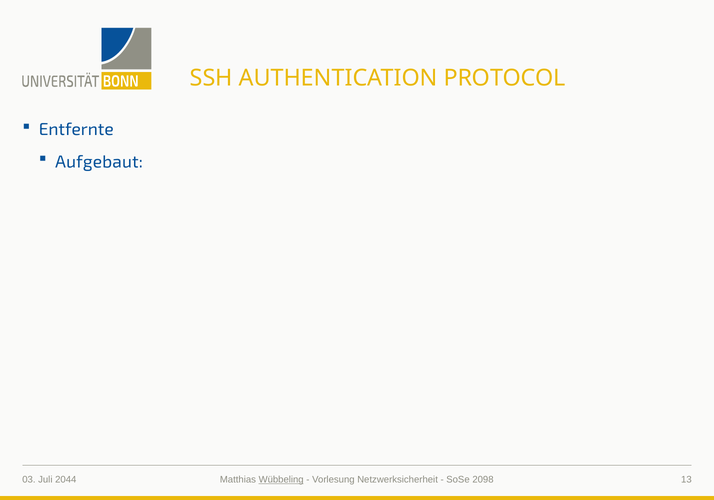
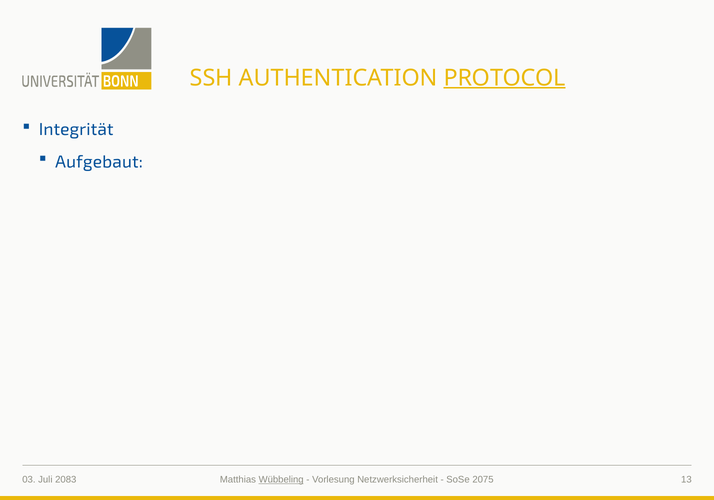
PROTOCOL underline: none -> present
Entfernte: Entfernte -> Integrität
2044: 2044 -> 2083
2098: 2098 -> 2075
